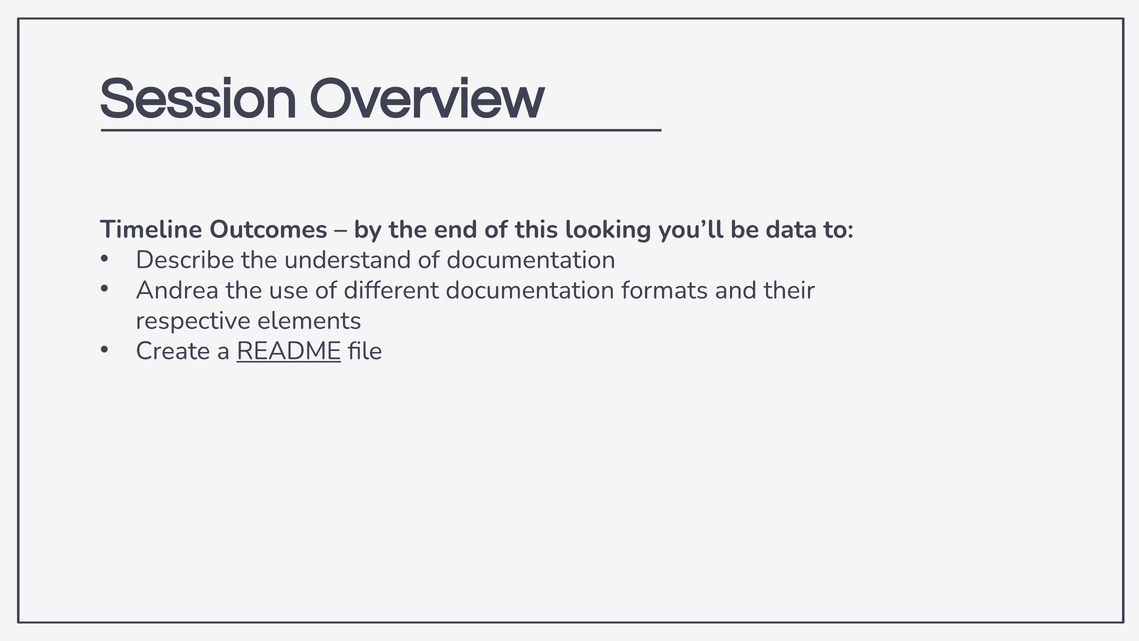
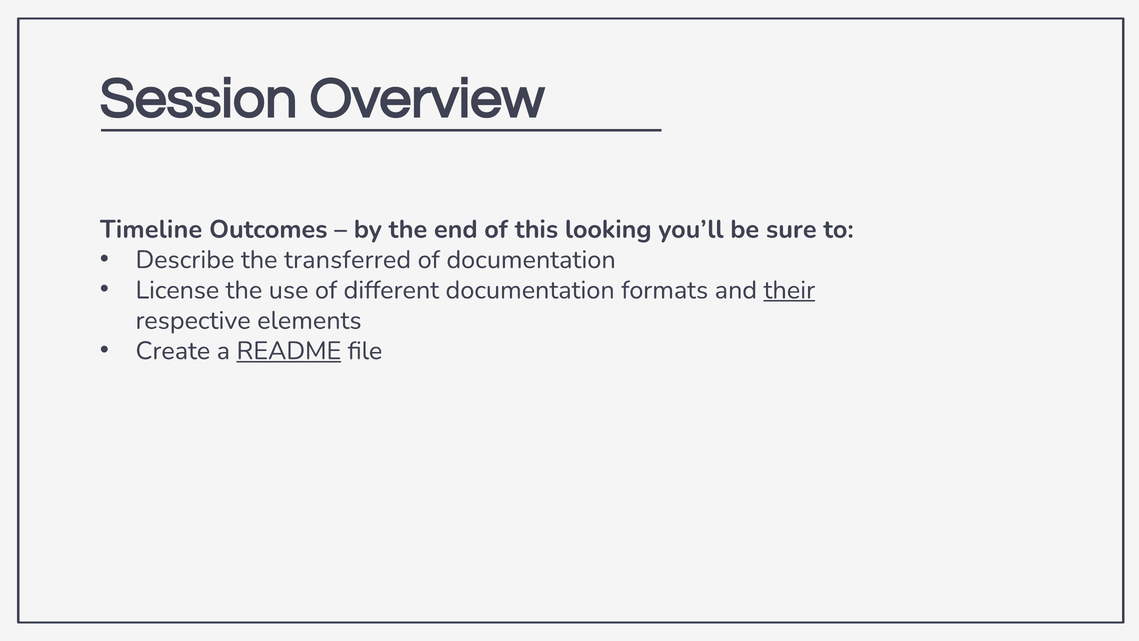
data: data -> sure
understand: understand -> transferred
Andrea: Andrea -> License
their underline: none -> present
